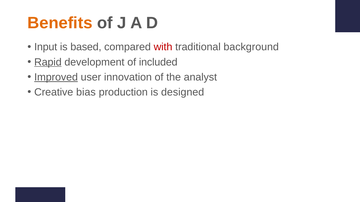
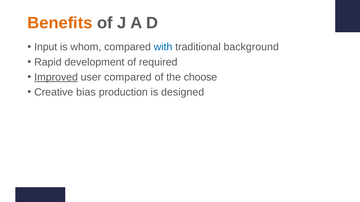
based: based -> whom
with colour: red -> blue
Rapid underline: present -> none
included: included -> required
user innovation: innovation -> compared
analyst: analyst -> choose
